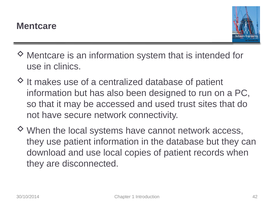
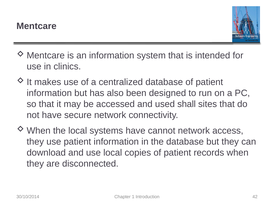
trust: trust -> shall
